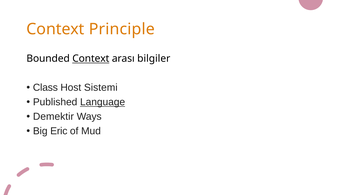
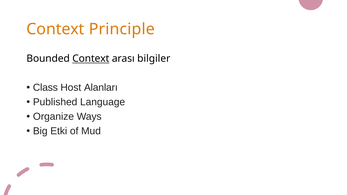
Sistemi: Sistemi -> Alanları
Language underline: present -> none
Demektir: Demektir -> Organize
Eric: Eric -> Etki
